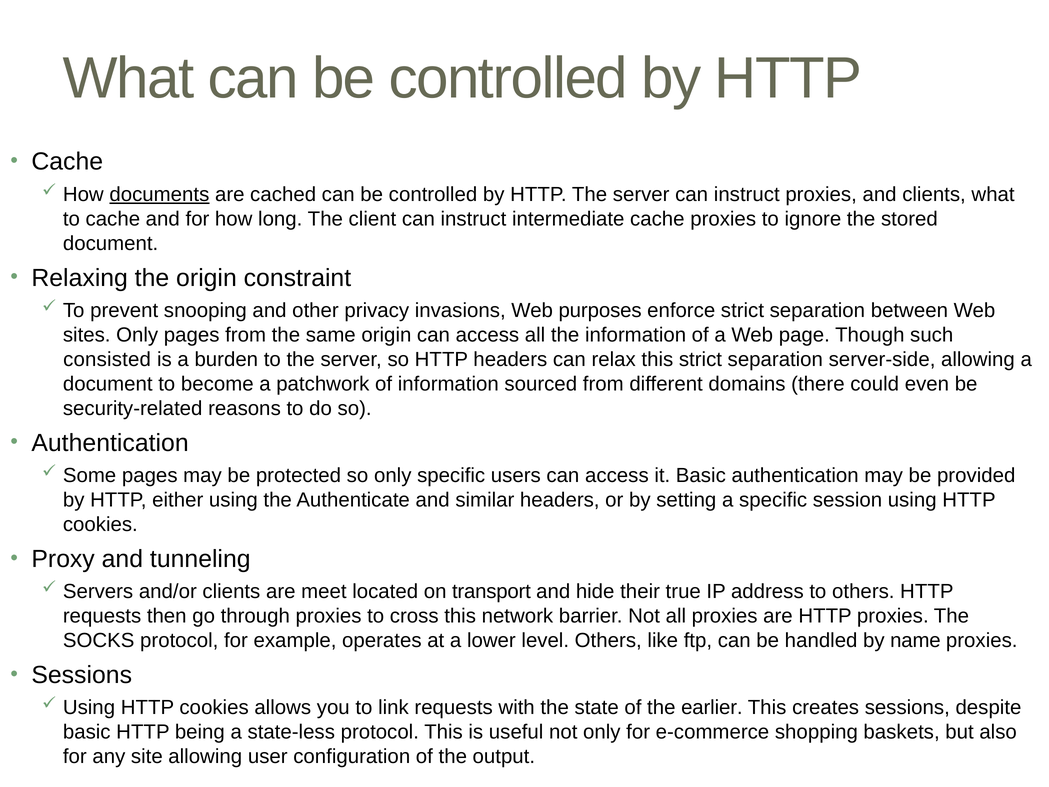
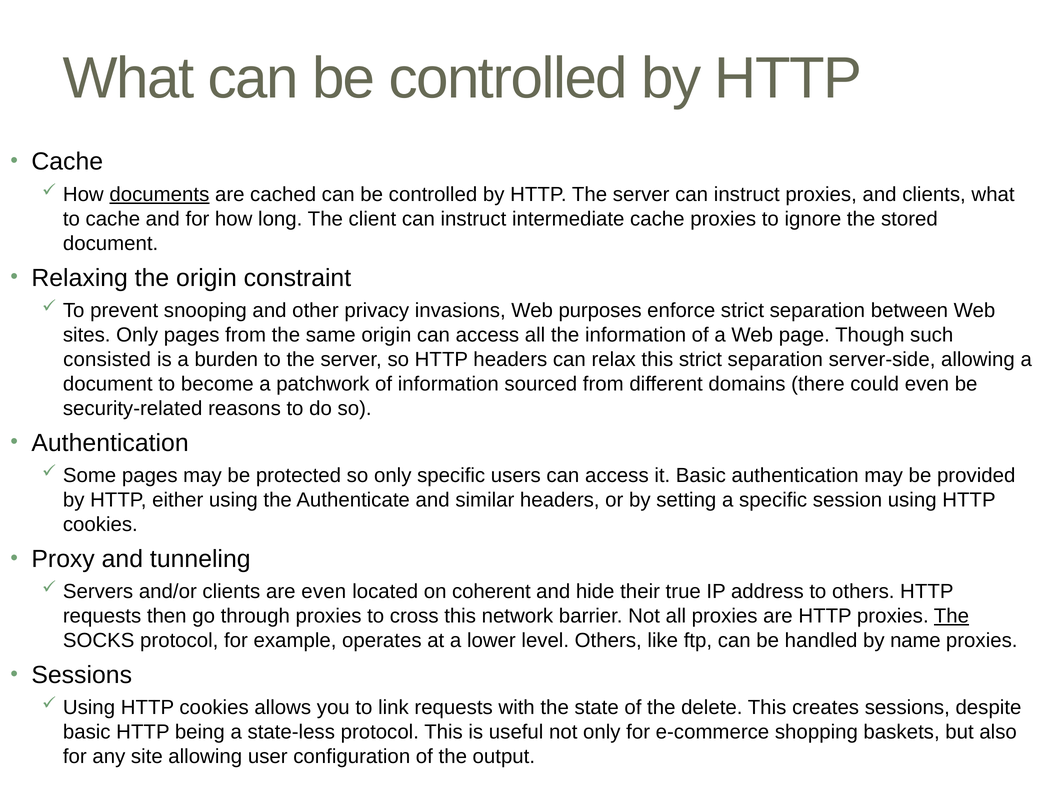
are meet: meet -> even
transport: transport -> coherent
The at (951, 616) underline: none -> present
earlier: earlier -> delete
